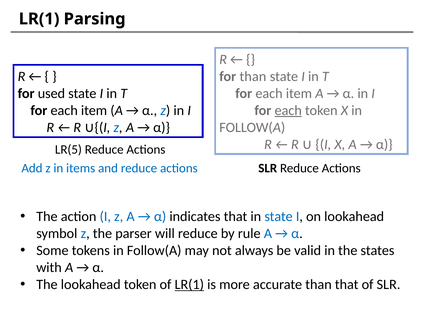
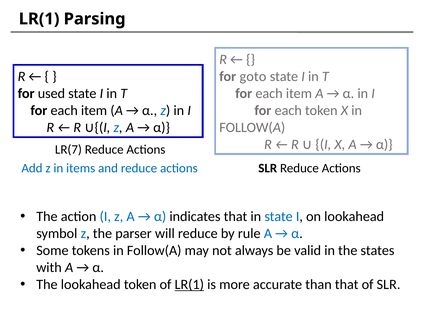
for than: than -> goto
each at (288, 110) underline: present -> none
LR(5: LR(5 -> LR(7
